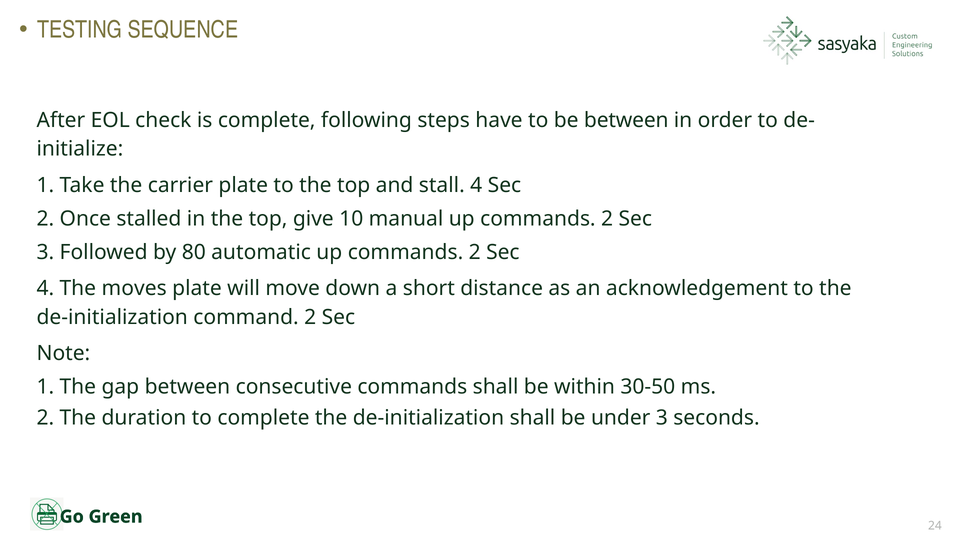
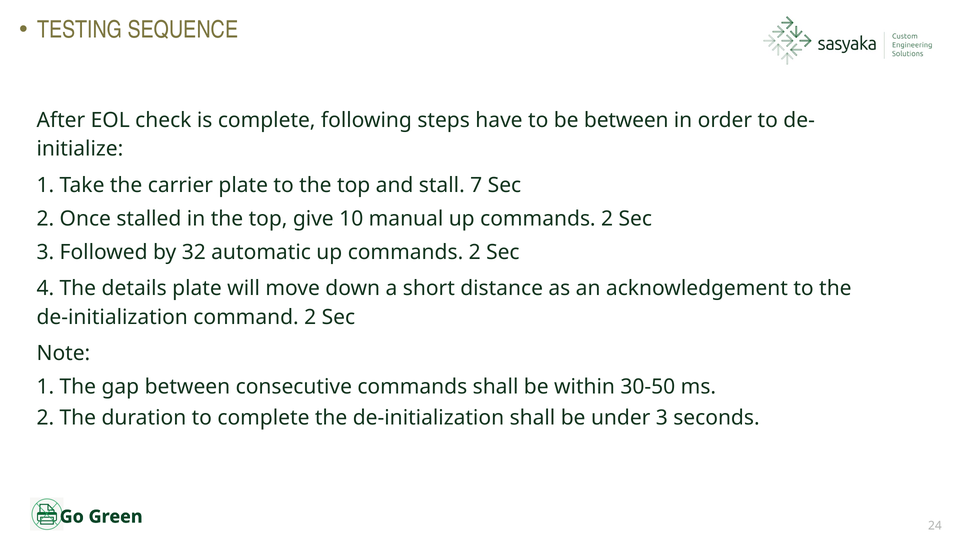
stall 4: 4 -> 7
80: 80 -> 32
moves: moves -> details
